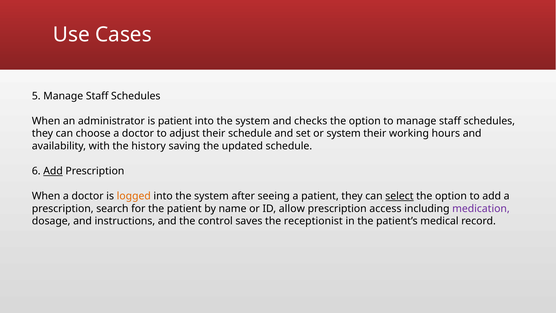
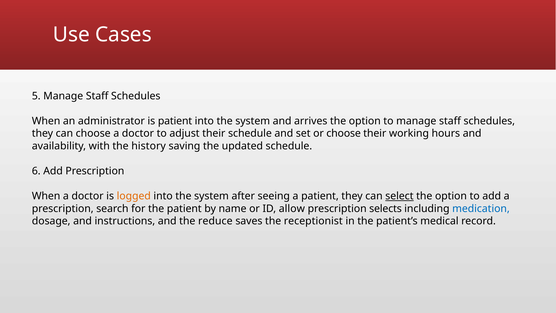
checks: checks -> arrives
or system: system -> choose
Add at (53, 171) underline: present -> none
access: access -> selects
medication colour: purple -> blue
control: control -> reduce
